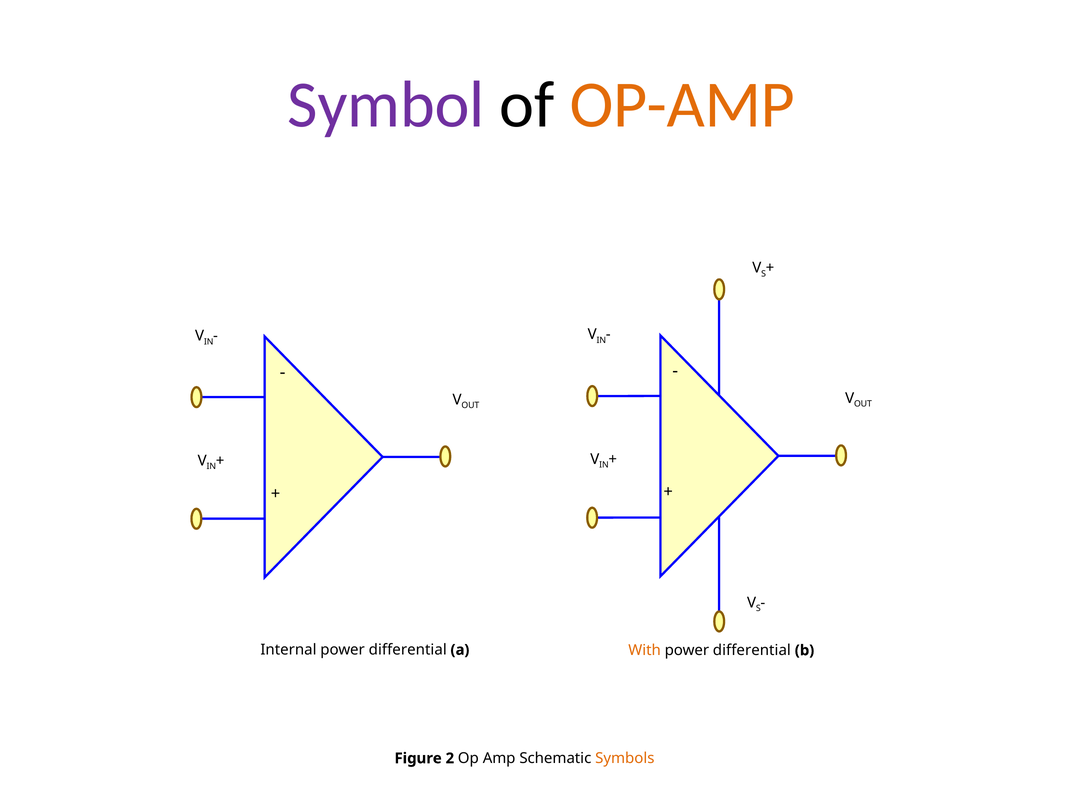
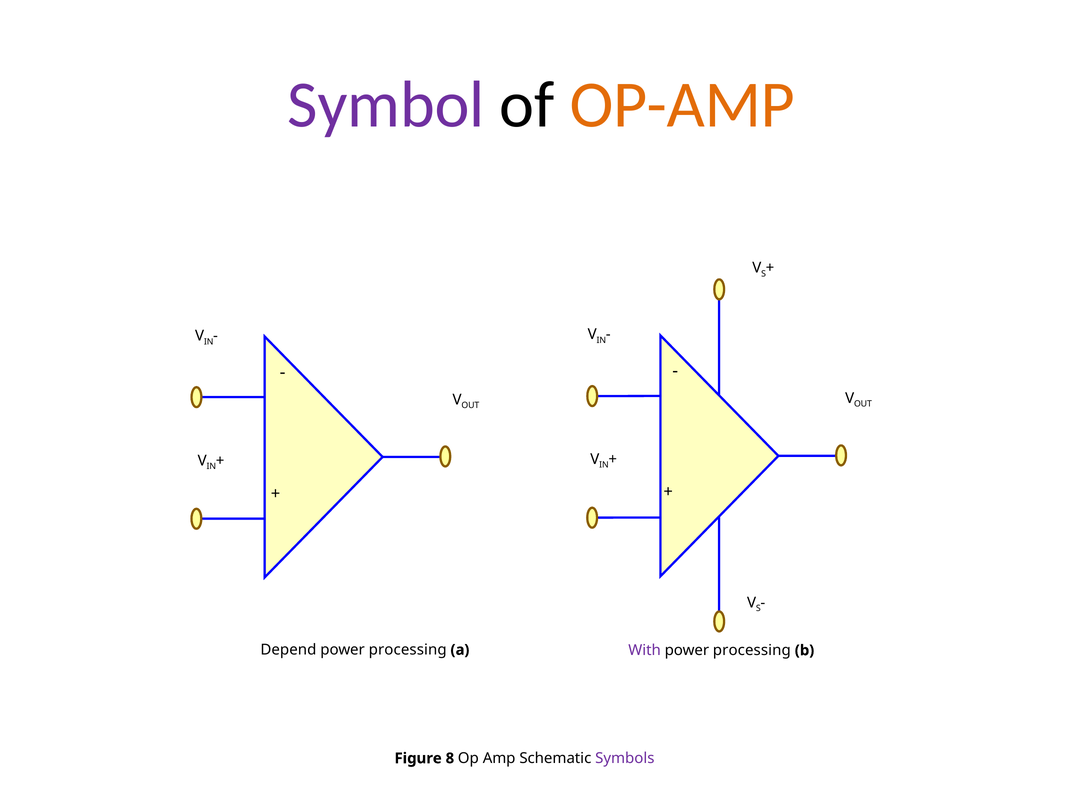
Internal: Internal -> Depend
differential at (408, 650): differential -> processing
With colour: orange -> purple
differential at (752, 651): differential -> processing
2: 2 -> 8
Symbols colour: orange -> purple
